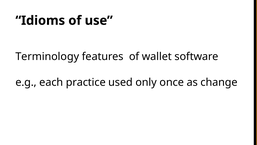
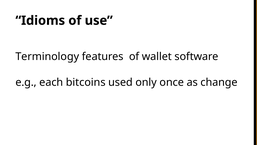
practice: practice -> bitcoins
